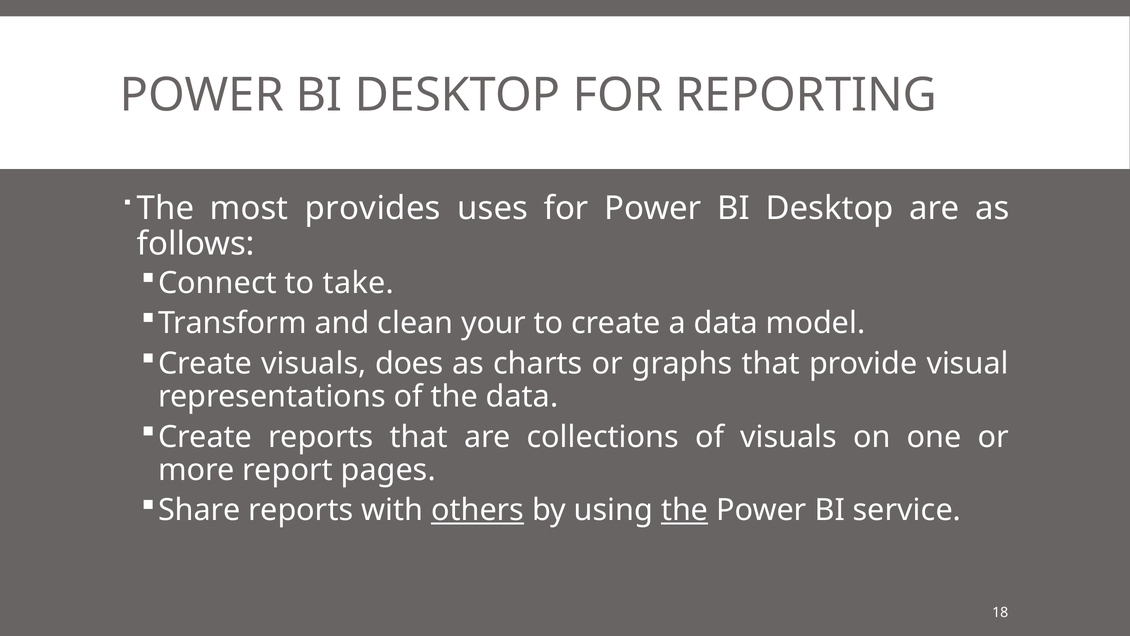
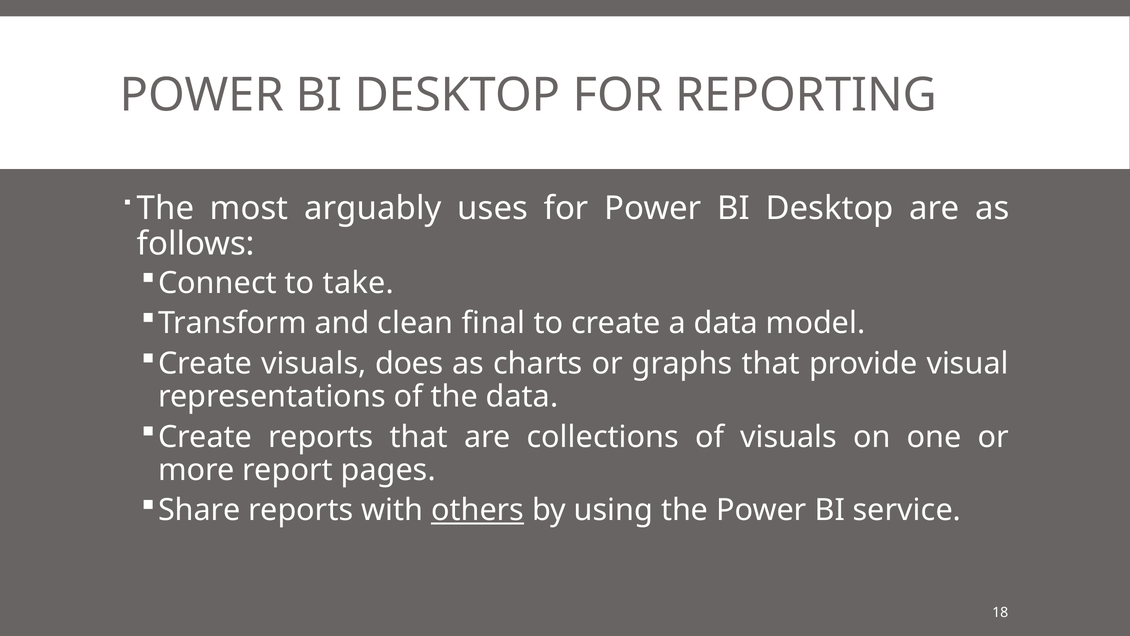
provides: provides -> arguably
your: your -> final
the at (685, 510) underline: present -> none
